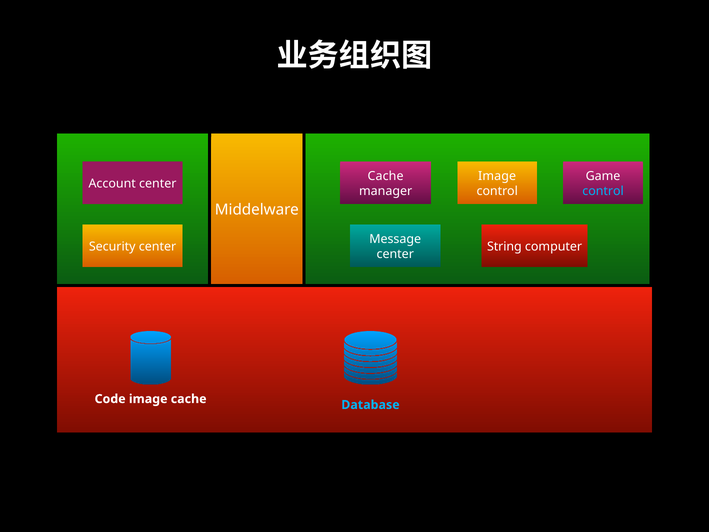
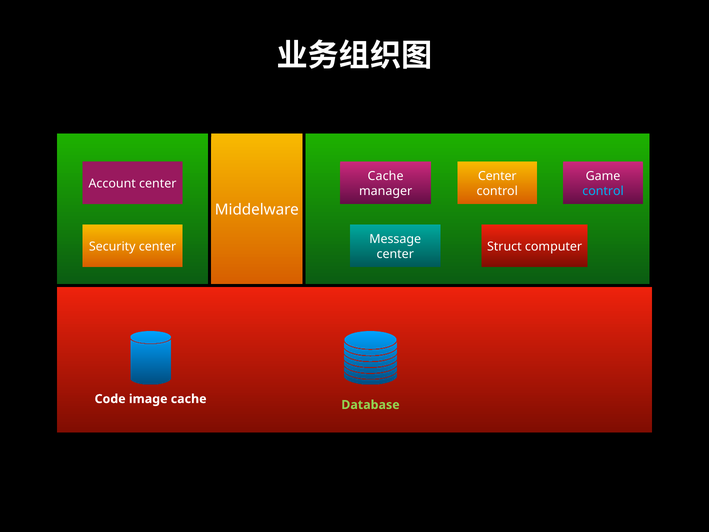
Image at (497, 176): Image -> Center
String: String -> Struct
Database colour: light blue -> light green
